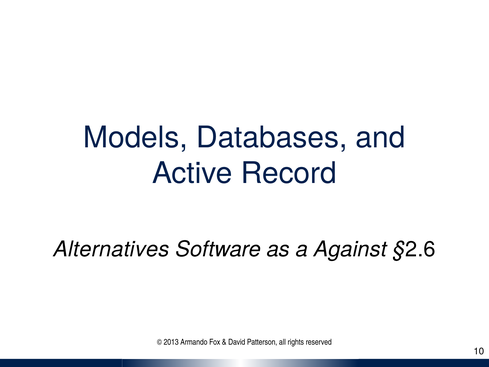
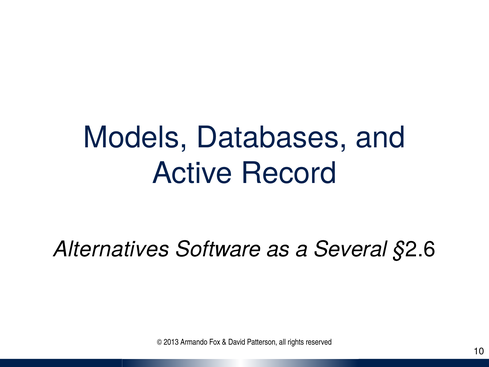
Against: Against -> Several
